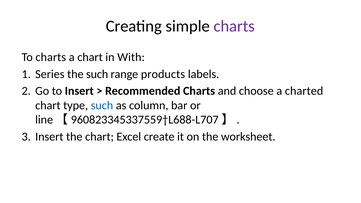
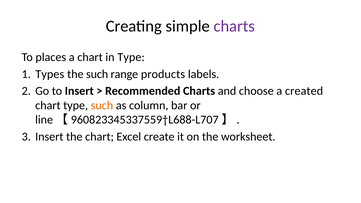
To charts: charts -> places
in With: With -> Type
Series: Series -> Types
charted: charted -> created
such at (102, 105) colour: blue -> orange
